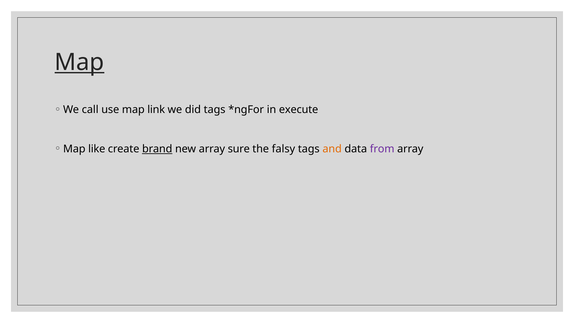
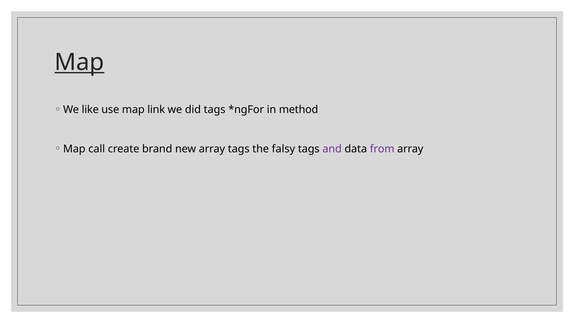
call: call -> like
execute: execute -> method
like: like -> call
brand underline: present -> none
array sure: sure -> tags
and colour: orange -> purple
